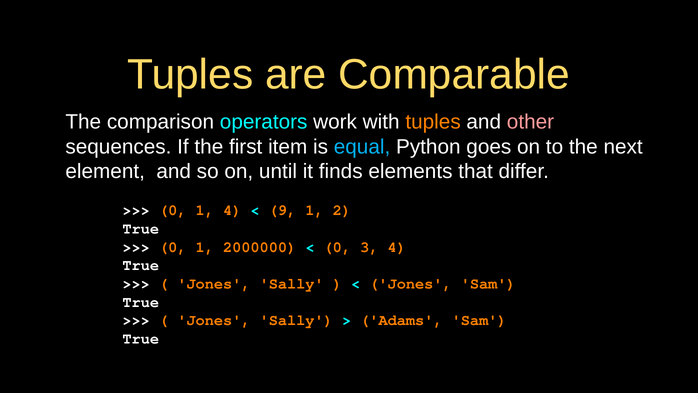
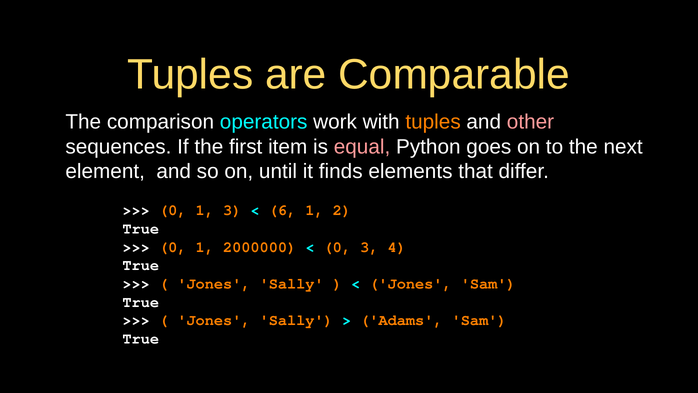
equal colour: light blue -> pink
1 4: 4 -> 3
9: 9 -> 6
